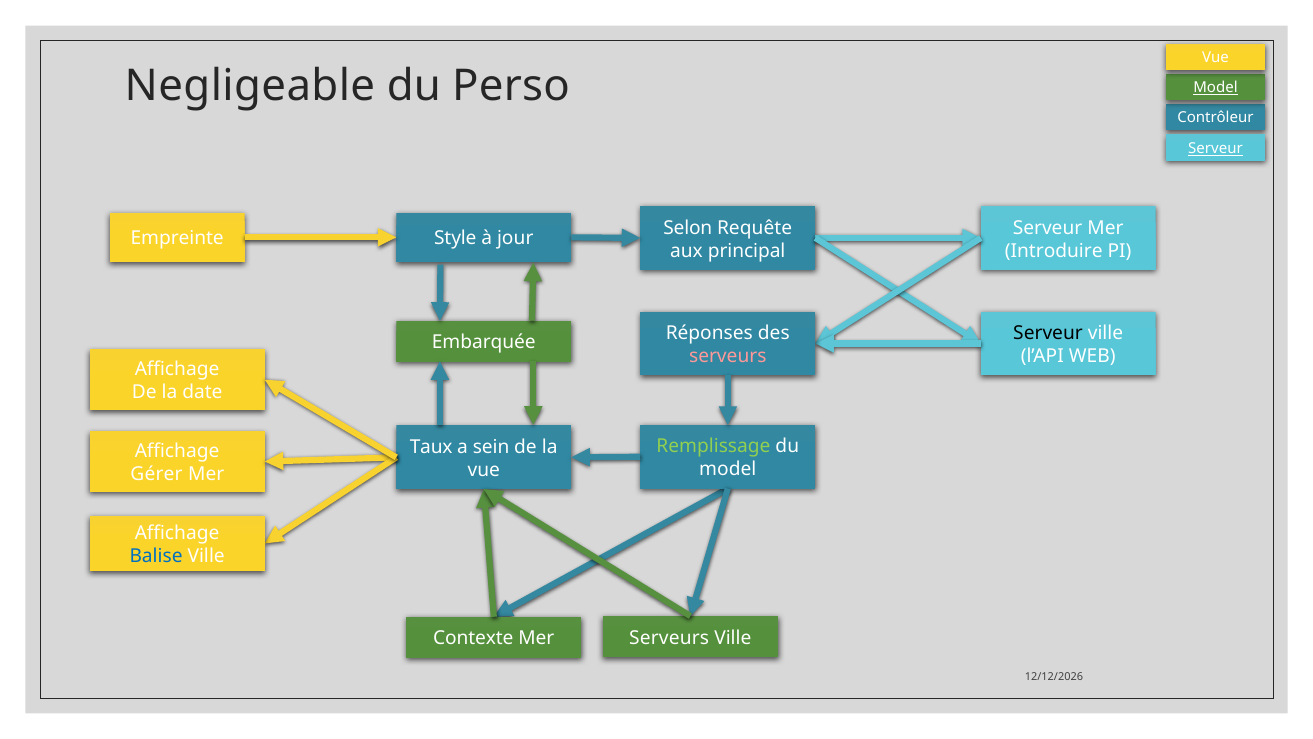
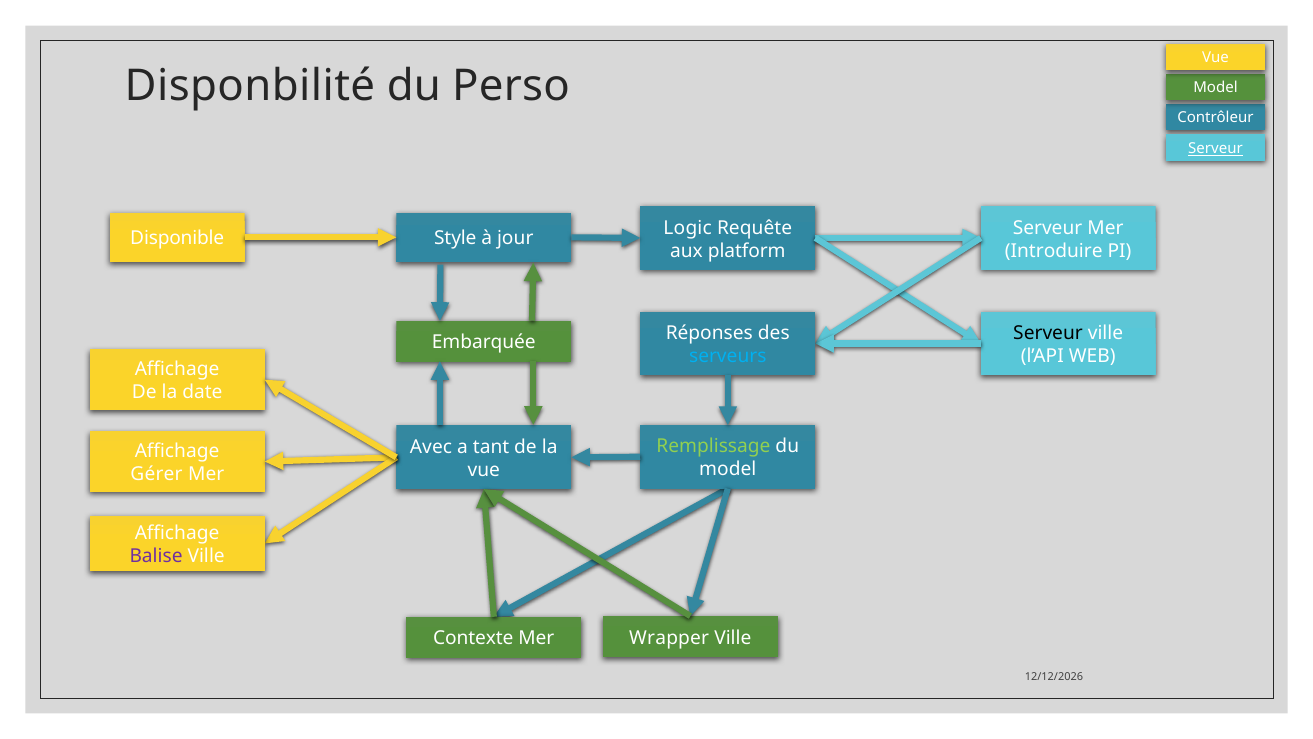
Negligeable: Negligeable -> Disponbilité
Model at (1215, 88) underline: present -> none
Selon: Selon -> Logic
Empreinte: Empreinte -> Disponible
principal: principal -> platform
serveurs at (728, 356) colour: pink -> light blue
Taux: Taux -> Avec
sein: sein -> tant
Balise colour: blue -> purple
Mer Serveurs: Serveurs -> Wrapper
